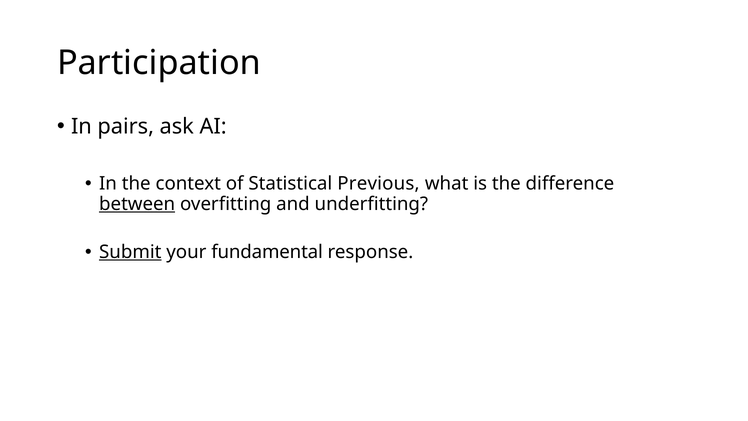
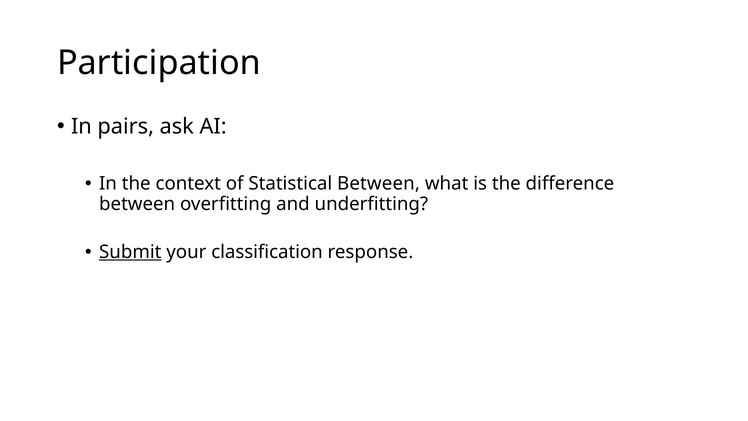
Statistical Previous: Previous -> Between
between at (137, 204) underline: present -> none
fundamental: fundamental -> classification
